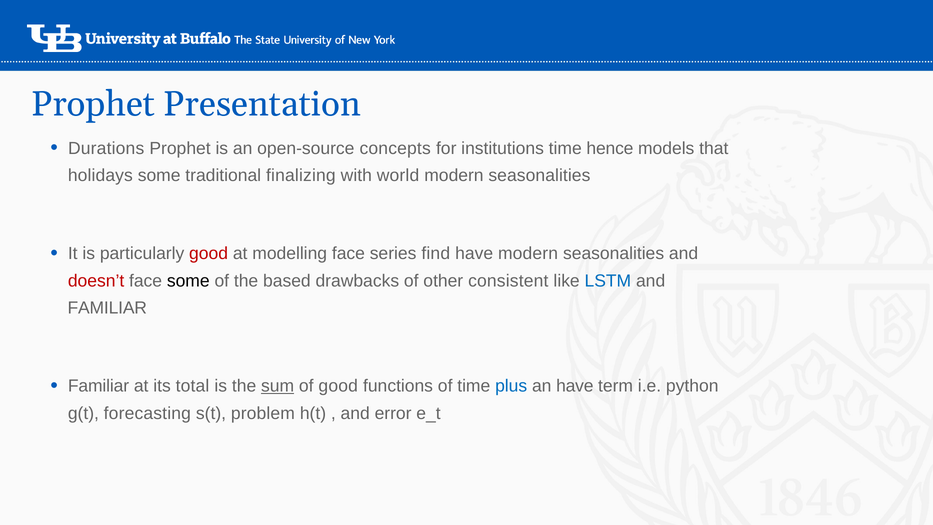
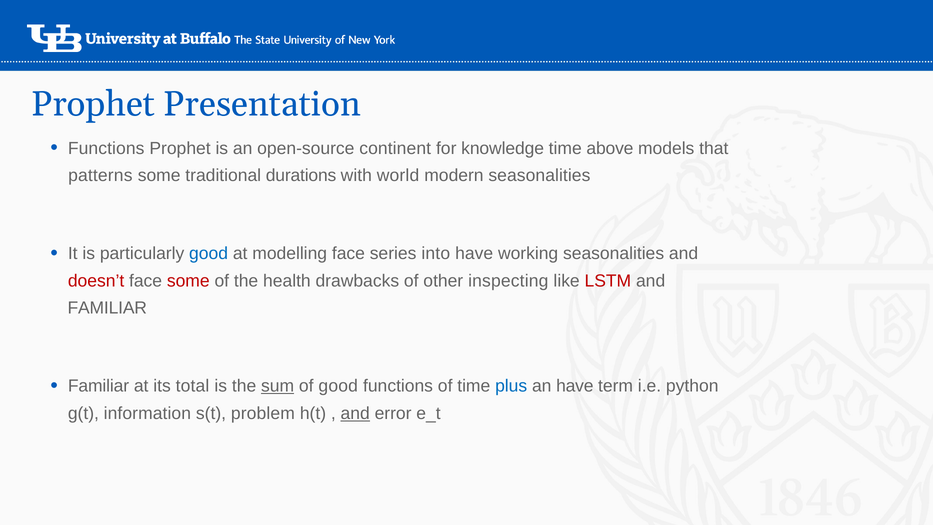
Durations at (106, 148): Durations -> Functions
concepts: concepts -> continent
institutions: institutions -> knowledge
hence: hence -> above
holidays: holidays -> patterns
finalizing: finalizing -> durations
good at (209, 253) colour: red -> blue
find: find -> into
have modern: modern -> working
some at (188, 281) colour: black -> red
based: based -> health
consistent: consistent -> inspecting
LSTM colour: blue -> red
forecasting: forecasting -> information
and at (355, 413) underline: none -> present
